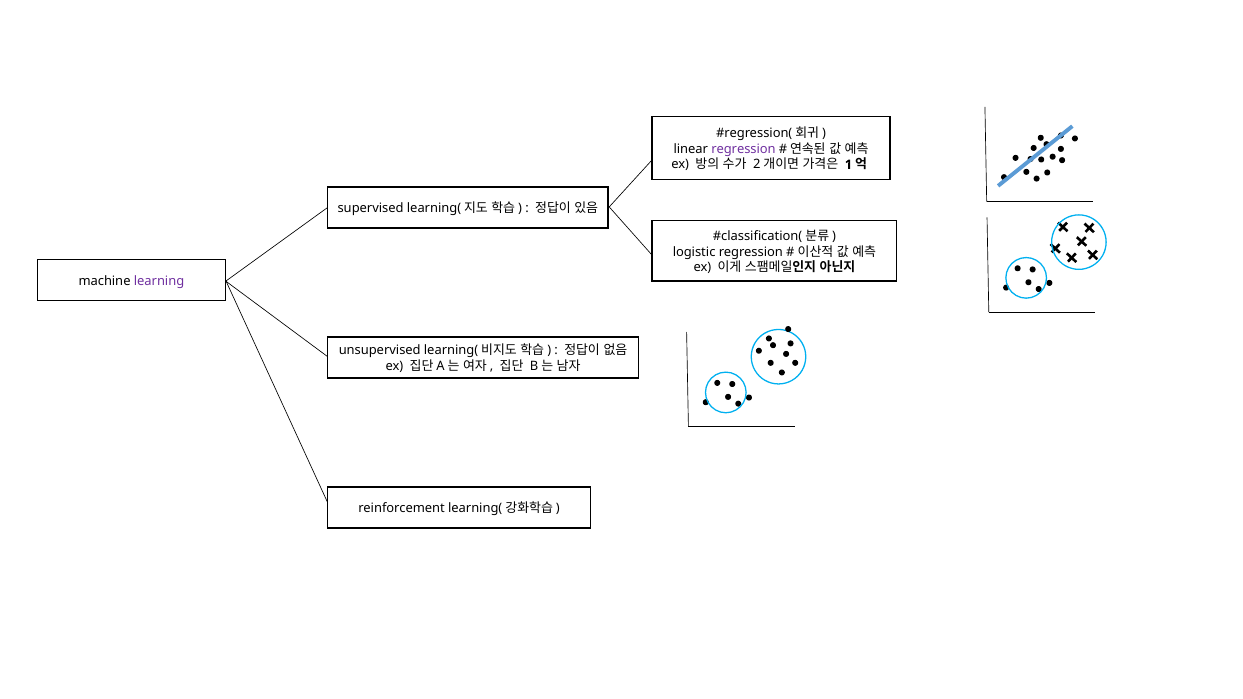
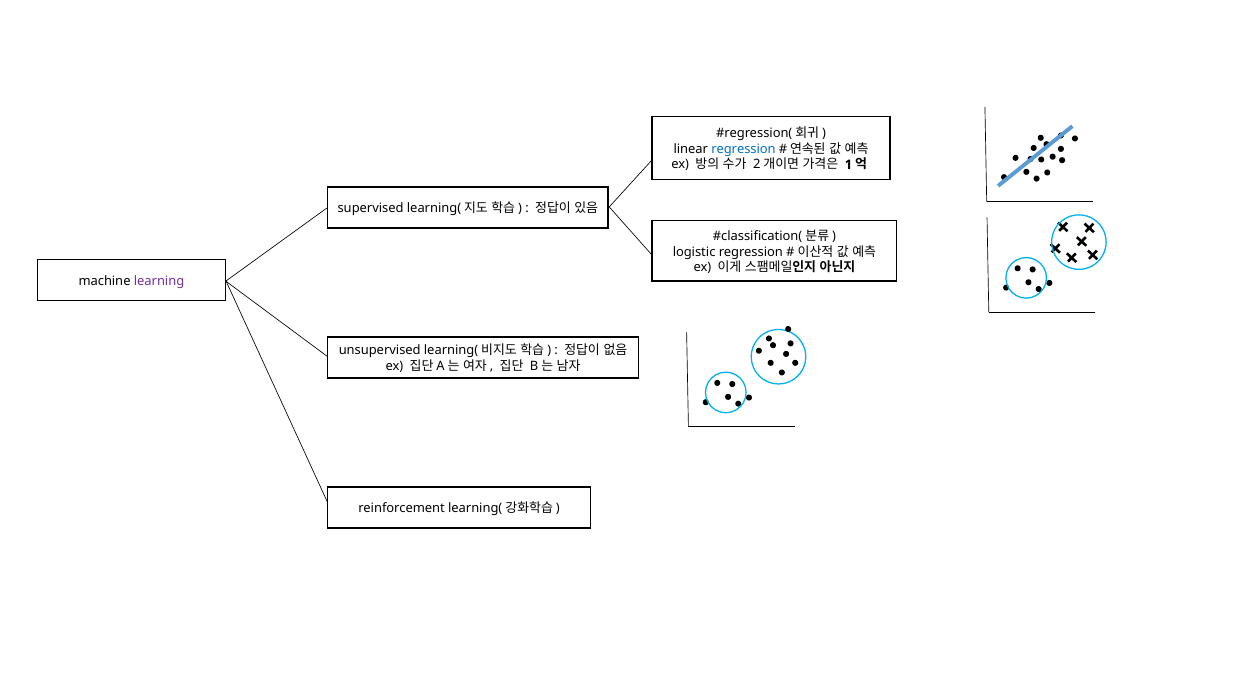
regression at (743, 149) colour: purple -> blue
